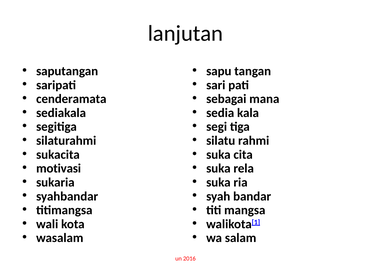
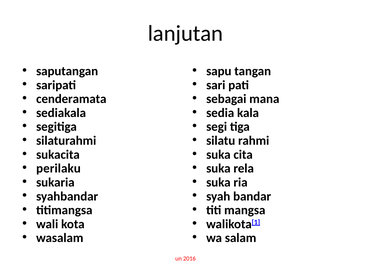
motivasi: motivasi -> perilaku
